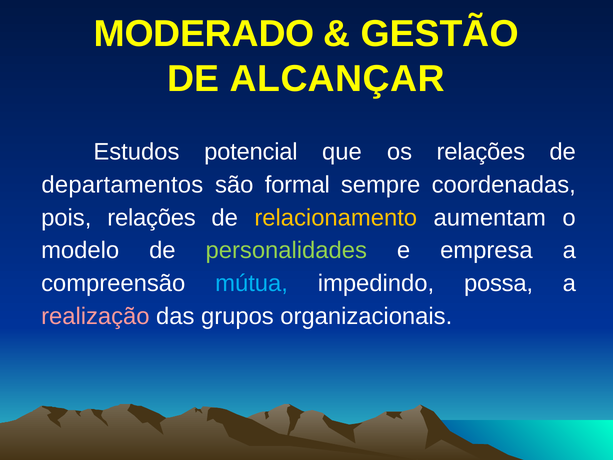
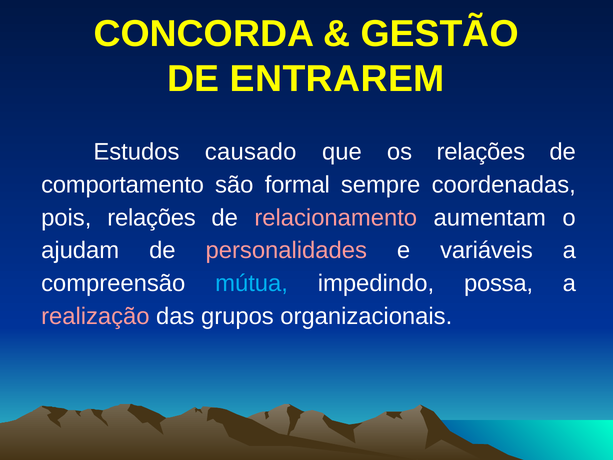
MODERADO: MODERADO -> CONCORDA
ALCANÇAR: ALCANÇAR -> ENTRAREM
potencial: potencial -> causado
departamentos: departamentos -> comportamento
relacionamento colour: yellow -> pink
modelo: modelo -> ajudam
personalidades colour: light green -> pink
empresa: empresa -> variáveis
